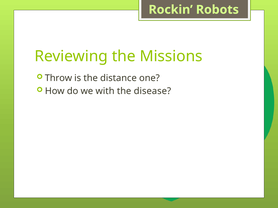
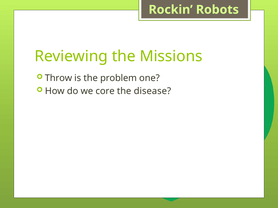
distance: distance -> problem
with: with -> core
